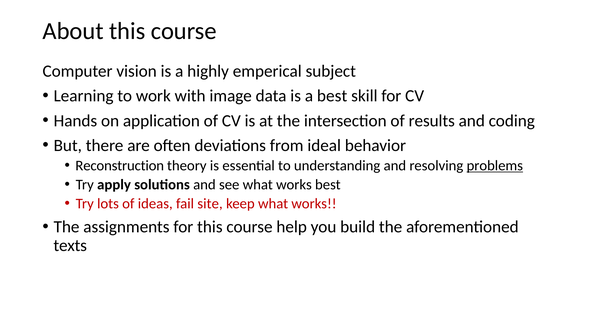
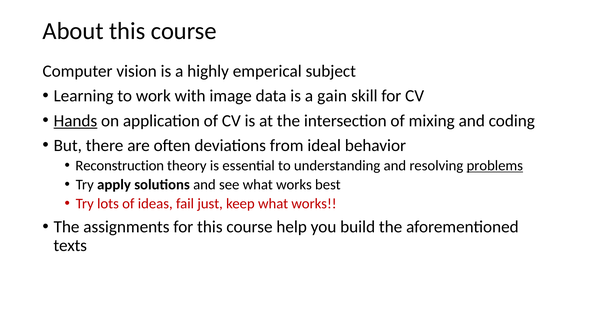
a best: best -> gain
Hands underline: none -> present
results: results -> mixing
site: site -> just
